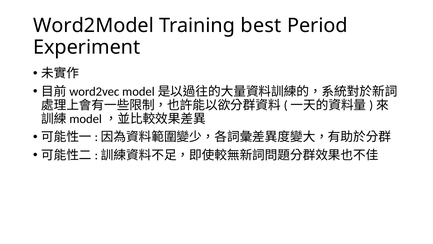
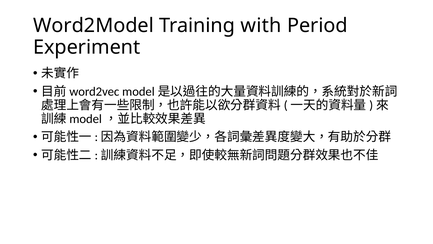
best: best -> with
